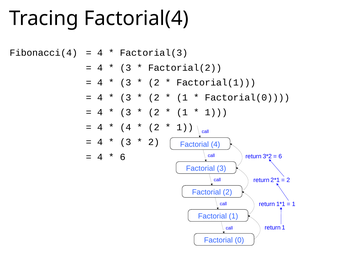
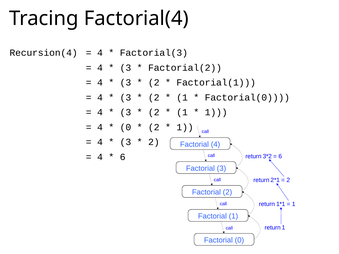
Fibonacci(4: Fibonacci(4 -> Recursion(4
4 at (126, 127): 4 -> 0
